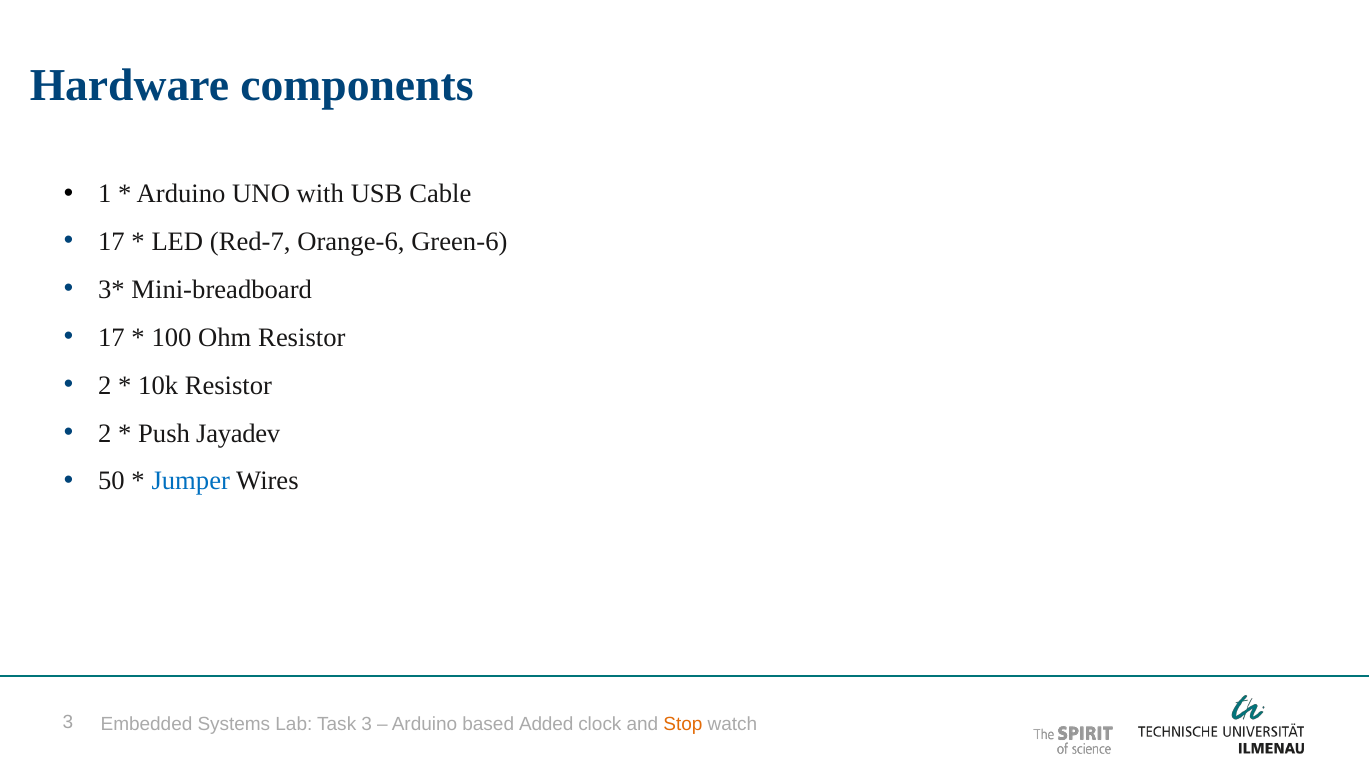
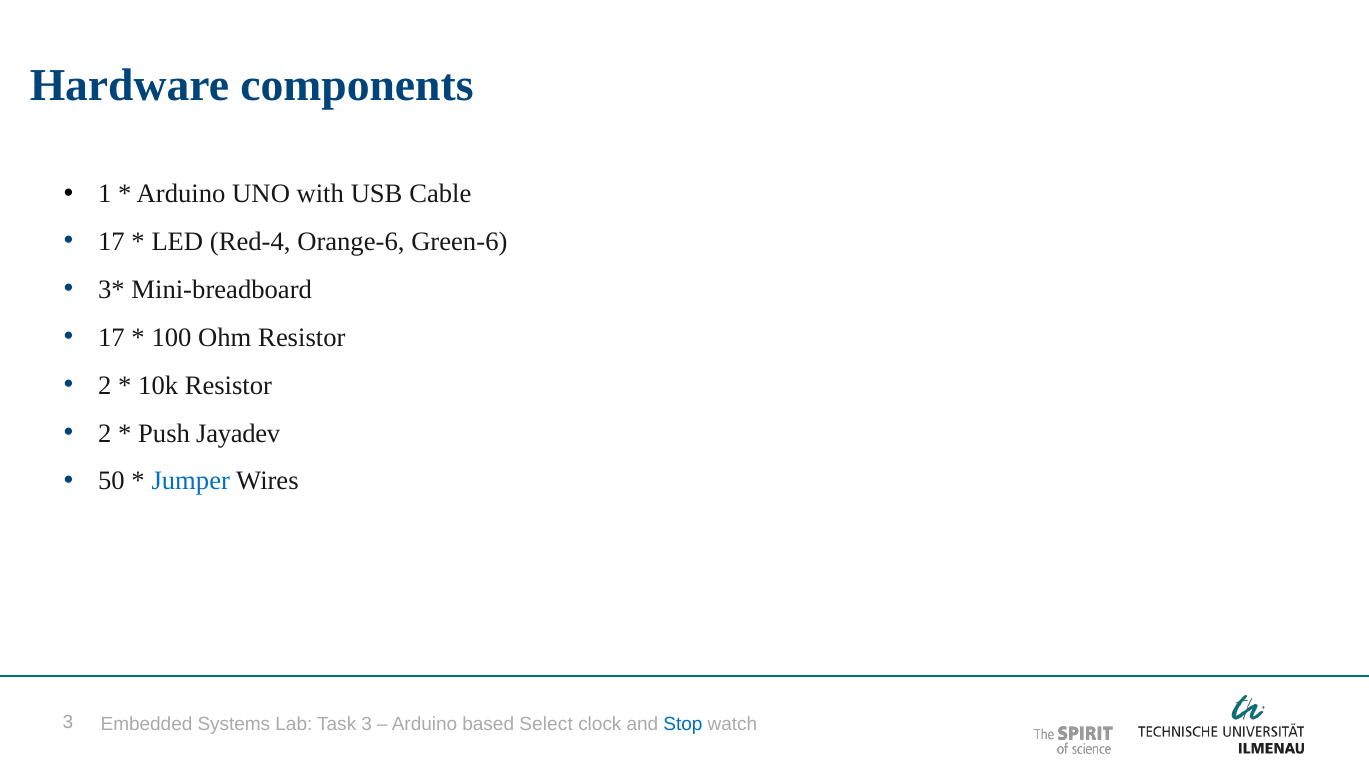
Red-7: Red-7 -> Red-4
Added: Added -> Select
Stop colour: orange -> blue
